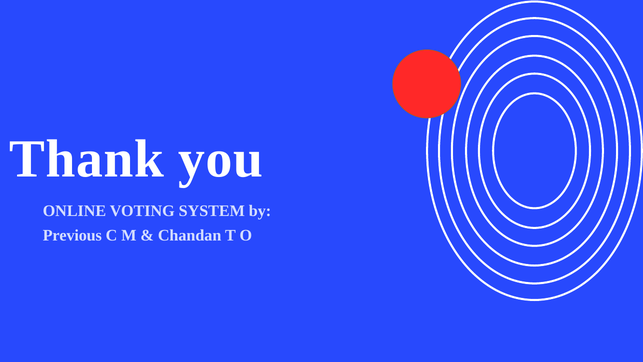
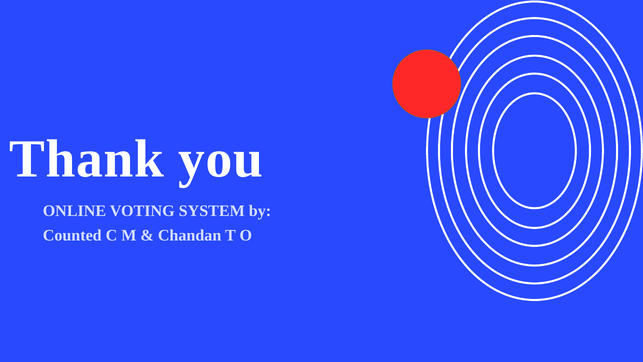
Previous: Previous -> Counted
